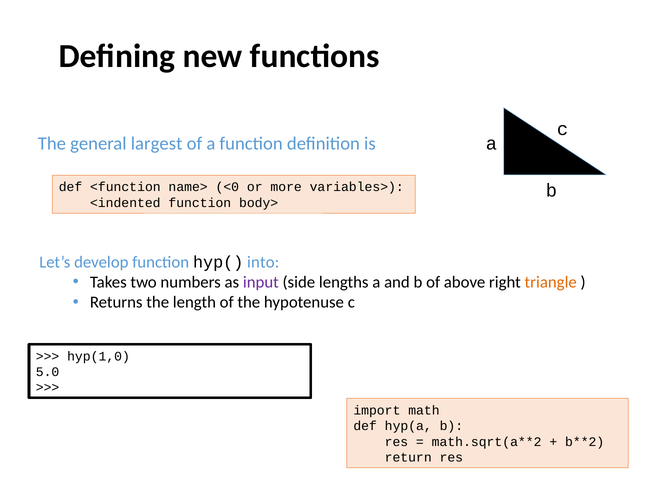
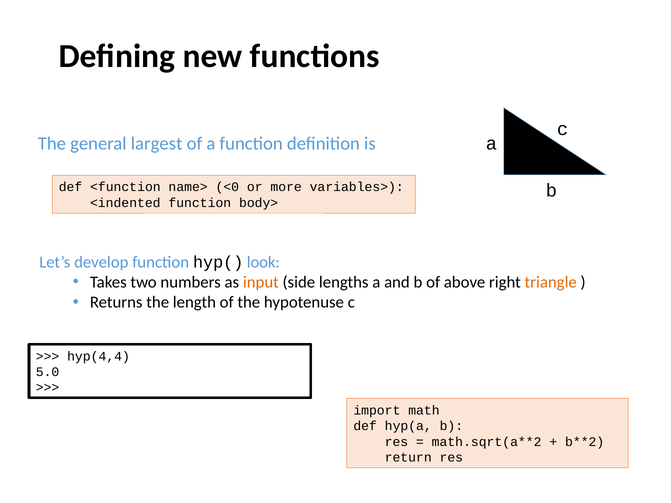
into: into -> look
input colour: purple -> orange
hyp(1,0: hyp(1,0 -> hyp(4,4
